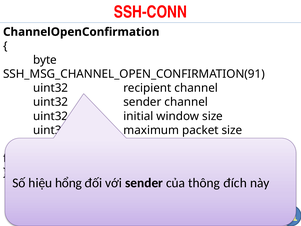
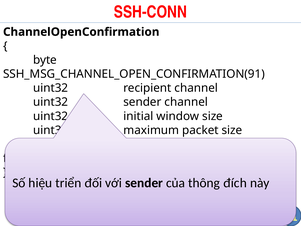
hổng: hổng -> triển
